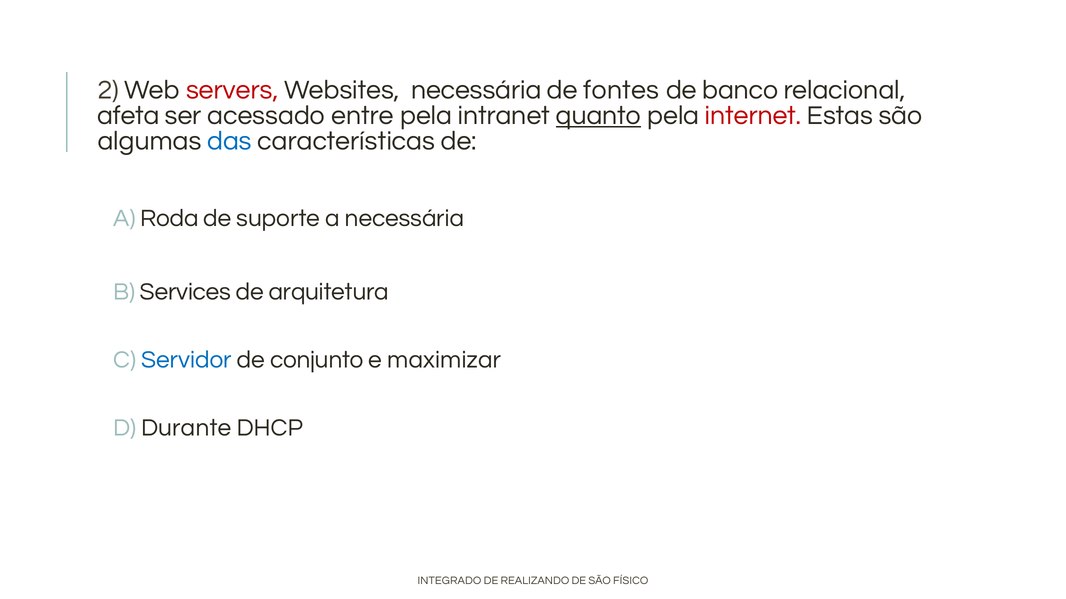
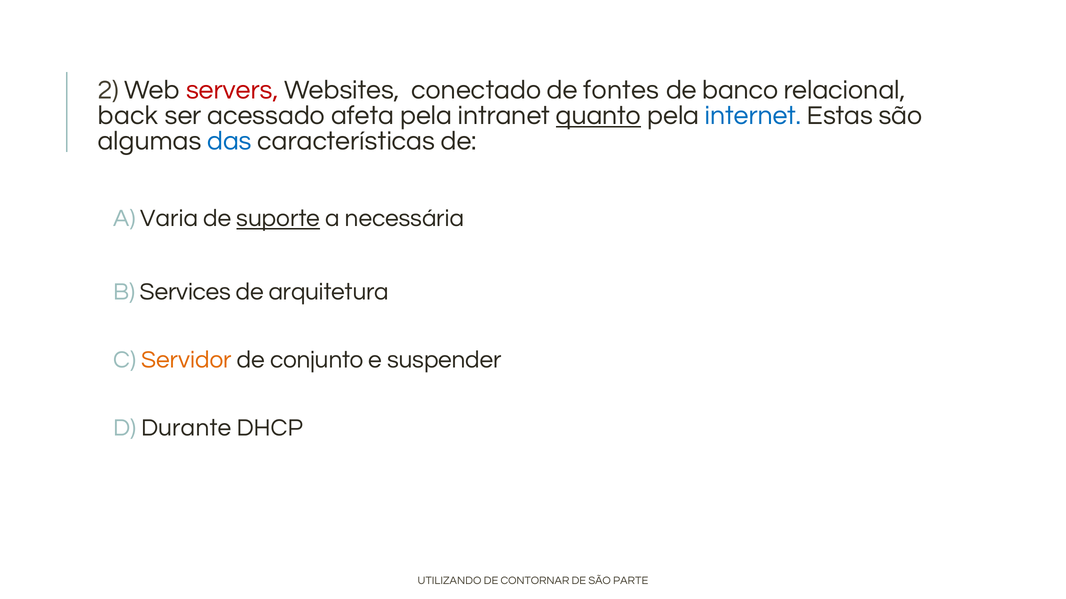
Websites necessária: necessária -> conectado
afeta: afeta -> back
entre: entre -> afeta
internet colour: red -> blue
Roda: Roda -> Varia
suporte underline: none -> present
Servidor colour: blue -> orange
maximizar: maximizar -> suspender
INTEGRADO: INTEGRADO -> UTILIZANDO
REALIZANDO: REALIZANDO -> CONTORNAR
FÍSICO: FÍSICO -> PARTE
